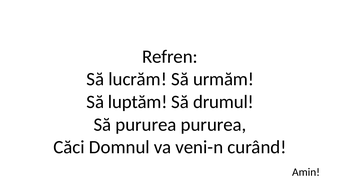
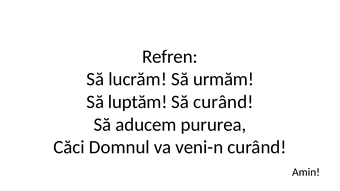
Să drumul: drumul -> curând
Să pururea: pururea -> aducem
